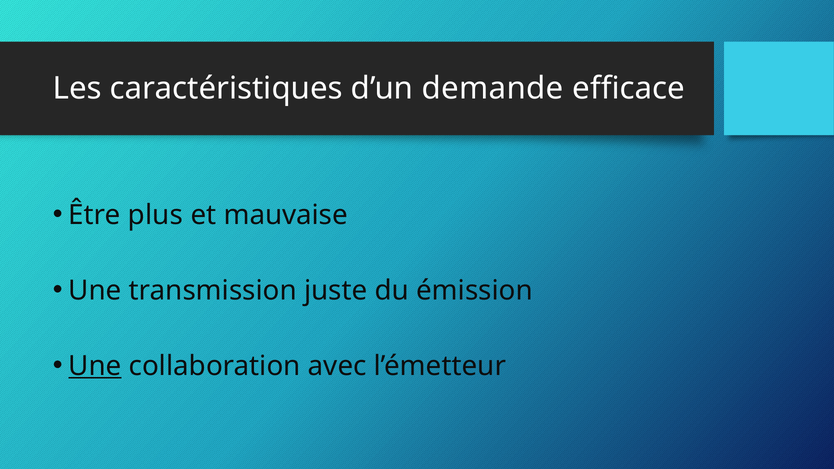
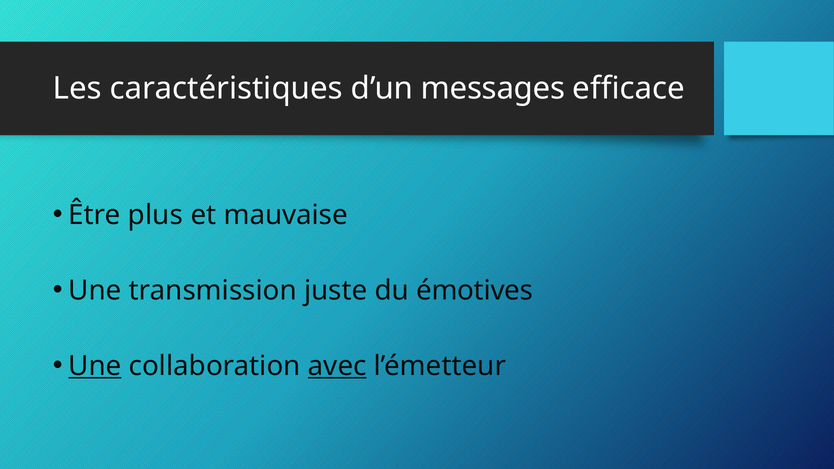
demande: demande -> messages
émission: émission -> émotives
avec underline: none -> present
